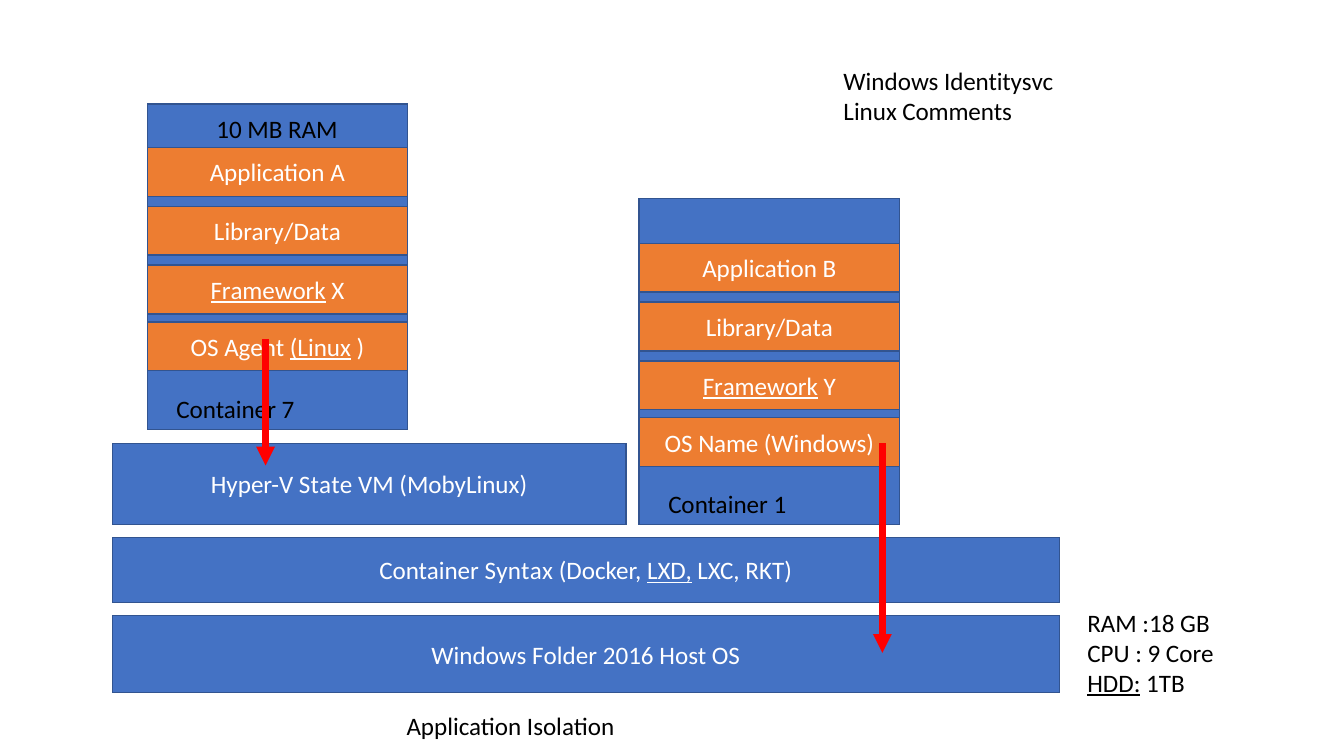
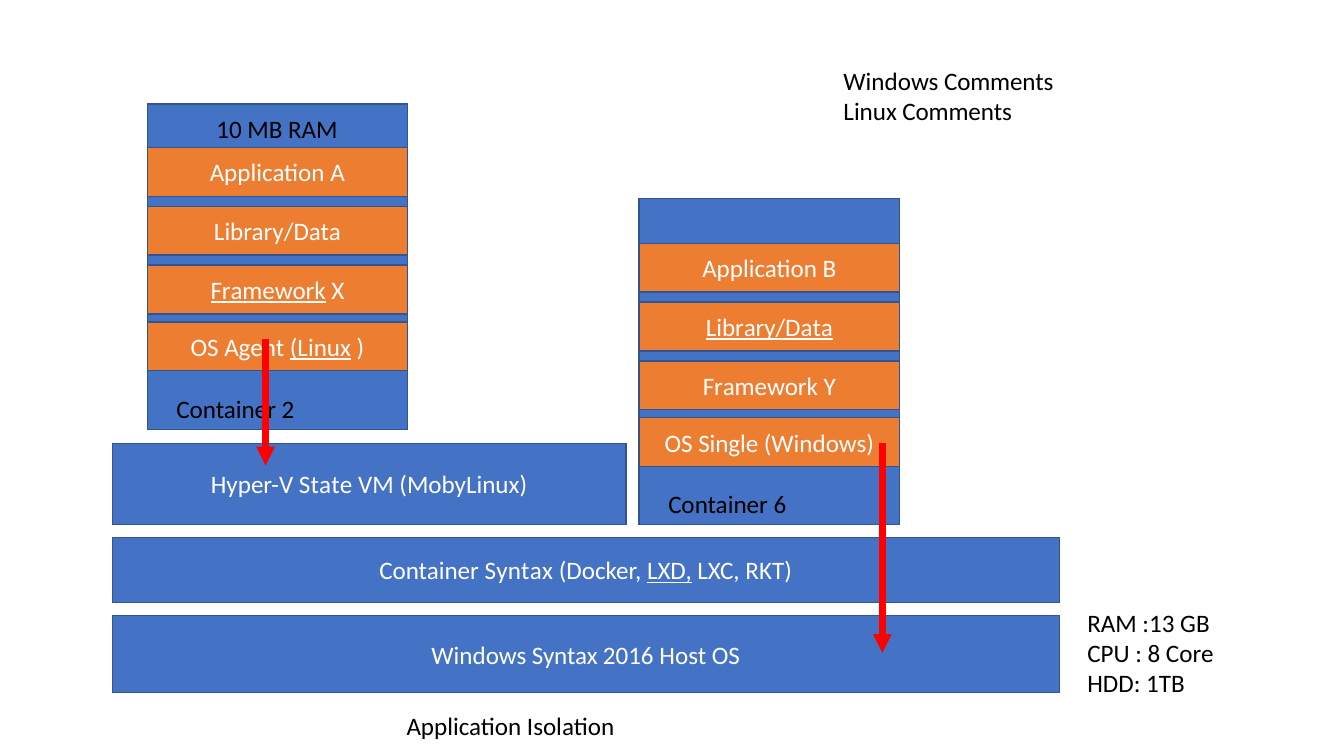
Windows Identitysvc: Identitysvc -> Comments
Library/Data at (769, 328) underline: none -> present
Framework at (760, 387) underline: present -> none
7: 7 -> 2
Name: Name -> Single
1: 1 -> 6
:18: :18 -> :13
9: 9 -> 8
Windows Folder: Folder -> Syntax
HDD underline: present -> none
